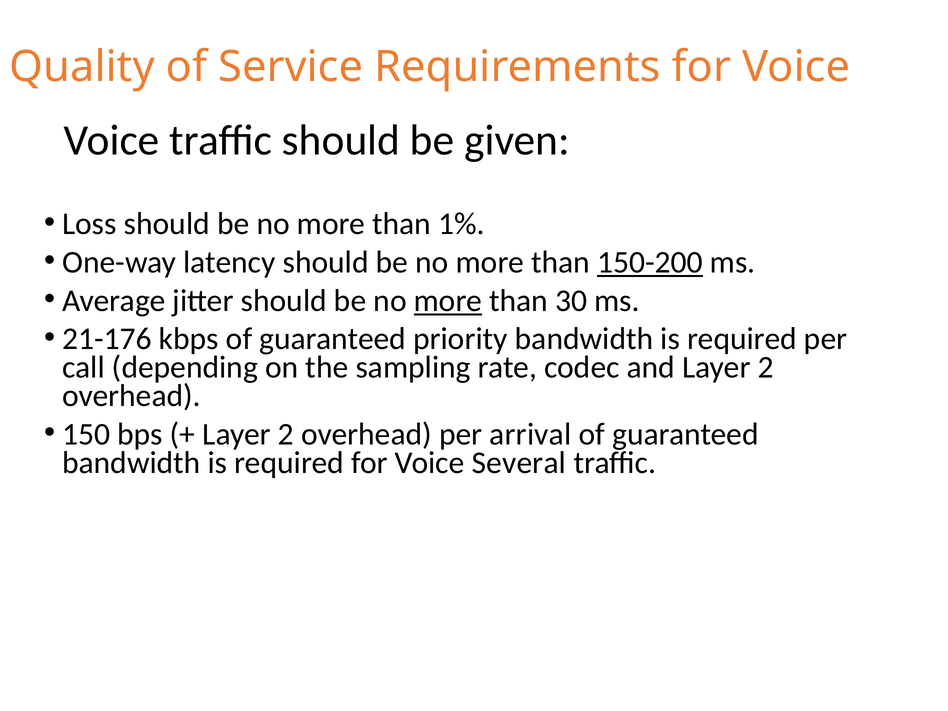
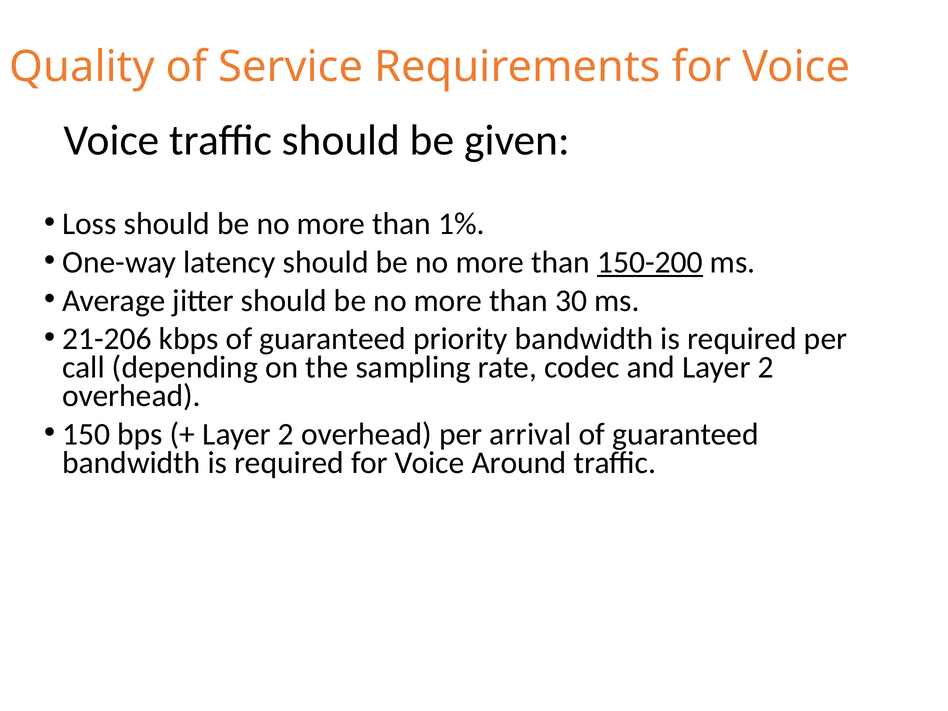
more at (448, 301) underline: present -> none
21-176: 21-176 -> 21-206
Several: Several -> Around
